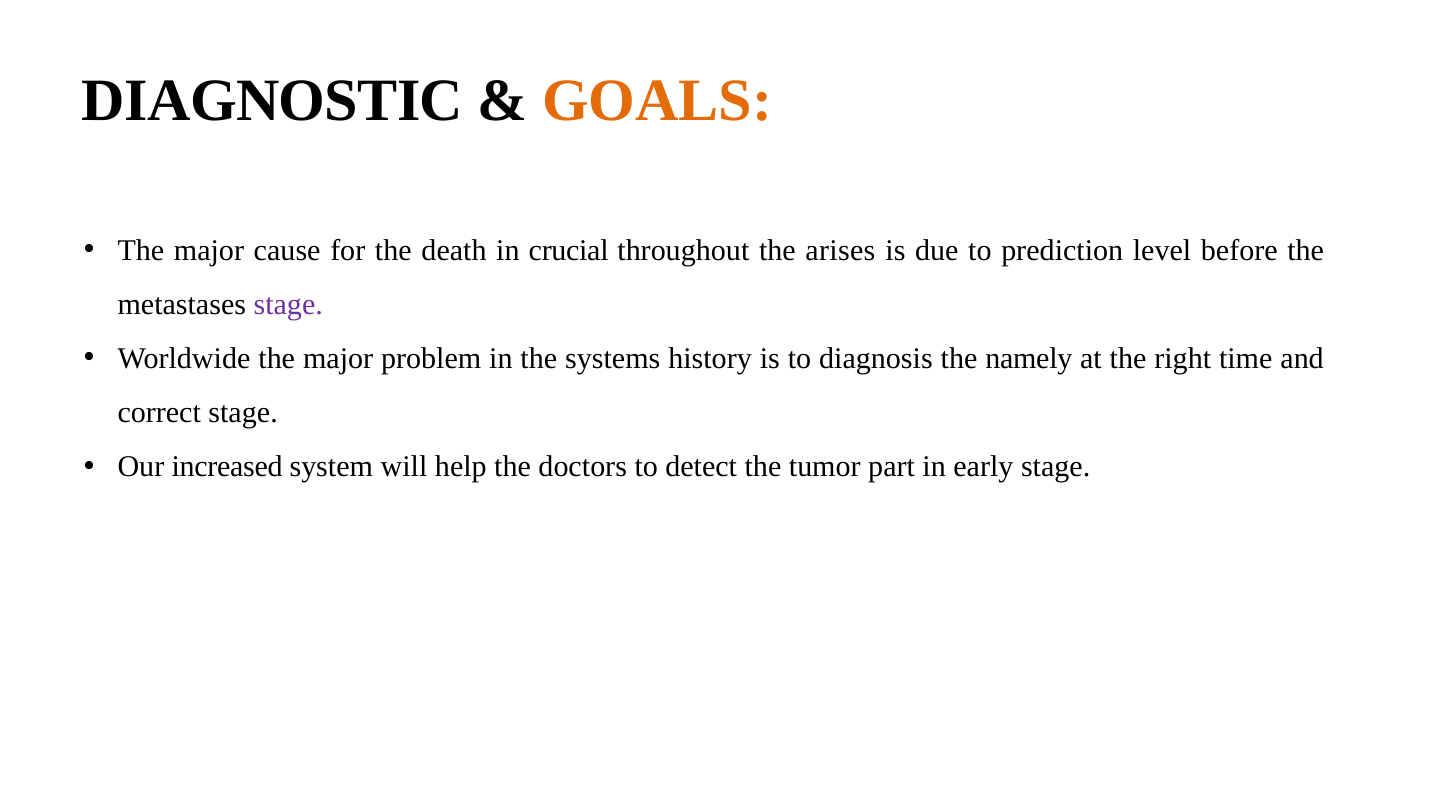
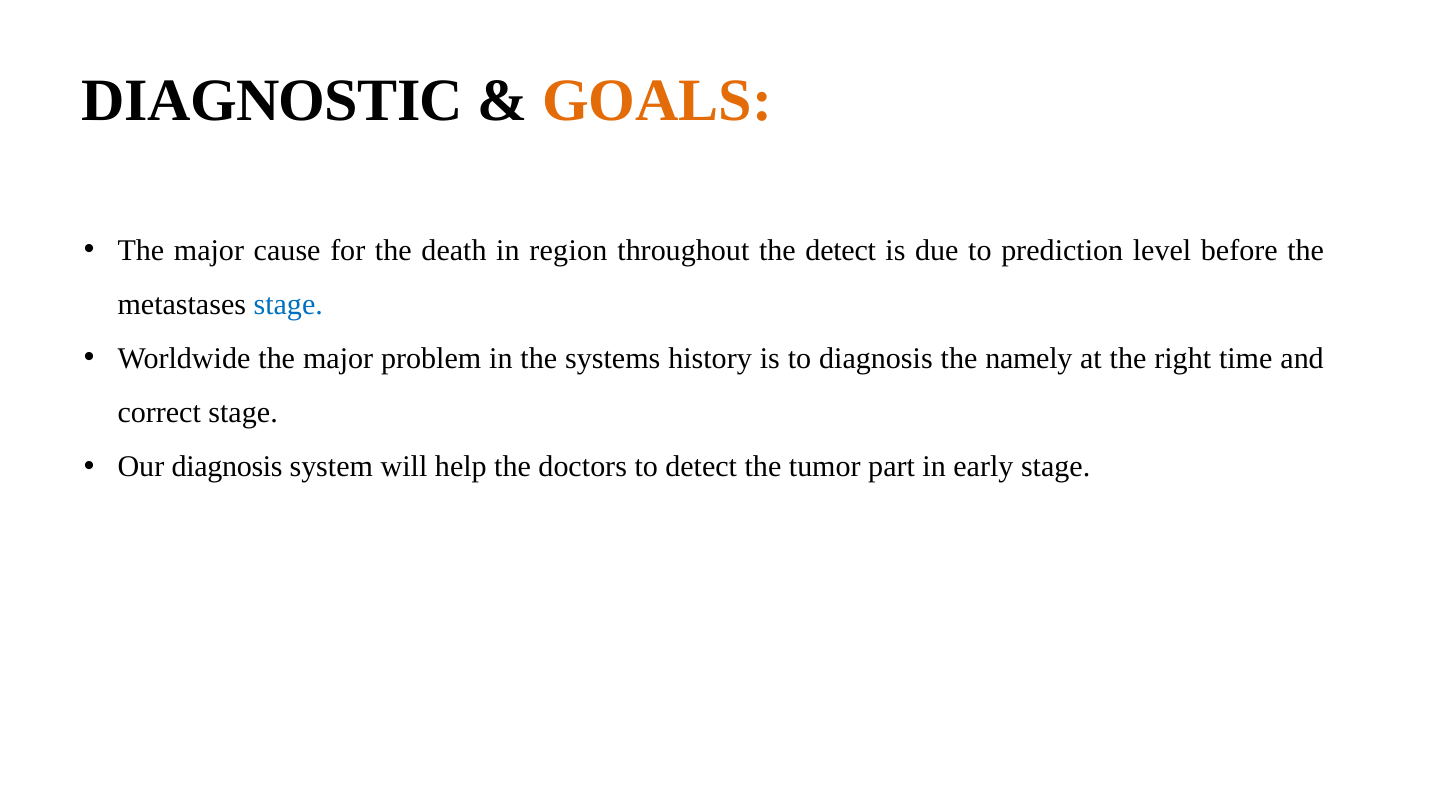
crucial: crucial -> region
the arises: arises -> detect
stage at (288, 305) colour: purple -> blue
Our increased: increased -> diagnosis
